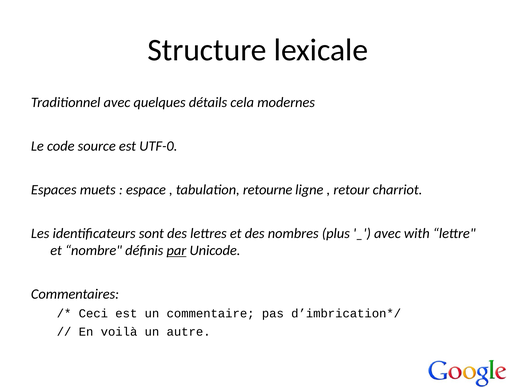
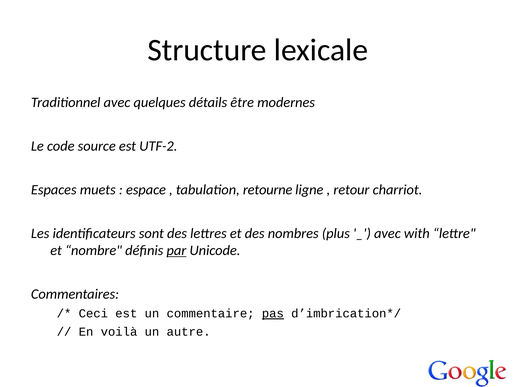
cela: cela -> être
UTF-0: UTF-0 -> UTF-2
pas underline: none -> present
